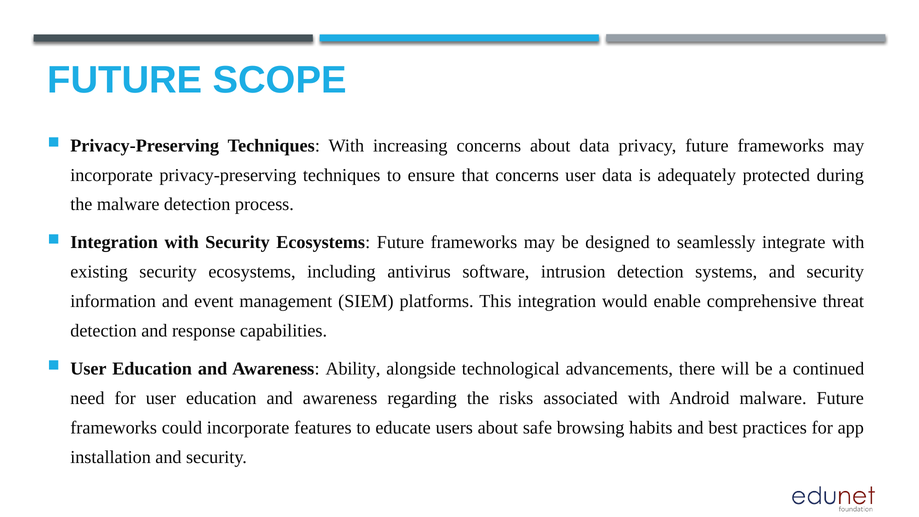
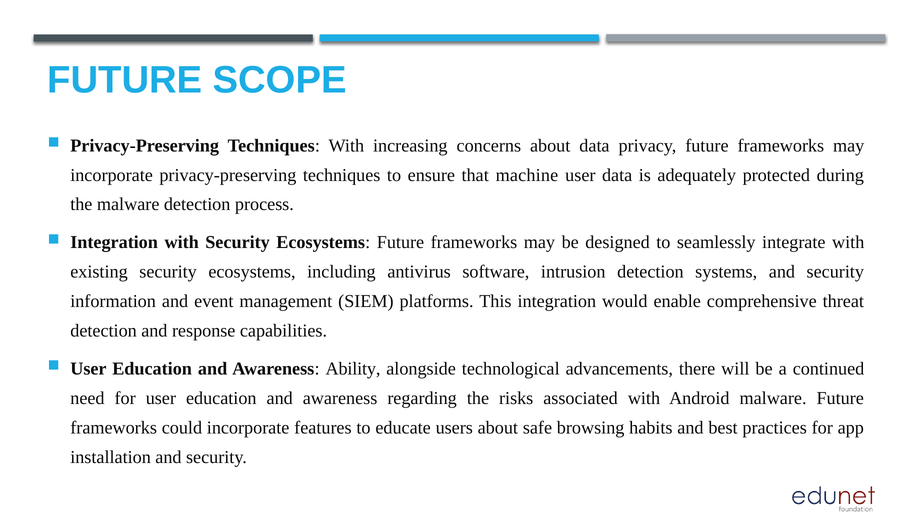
that concerns: concerns -> machine
